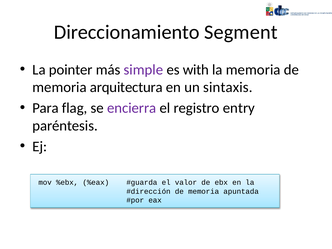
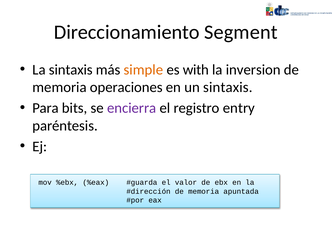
La pointer: pointer -> sintaxis
simple colour: purple -> orange
la memoria: memoria -> inversion
arquitectura: arquitectura -> operaciones
flag: flag -> bits
